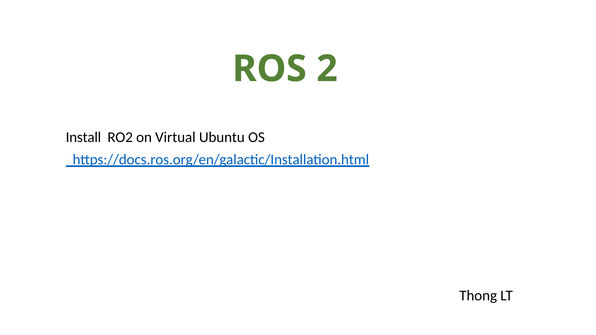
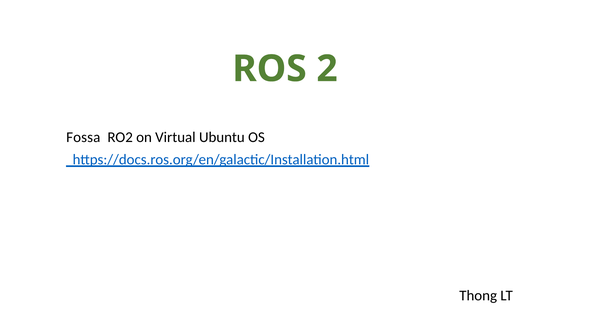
Install: Install -> Fossa
